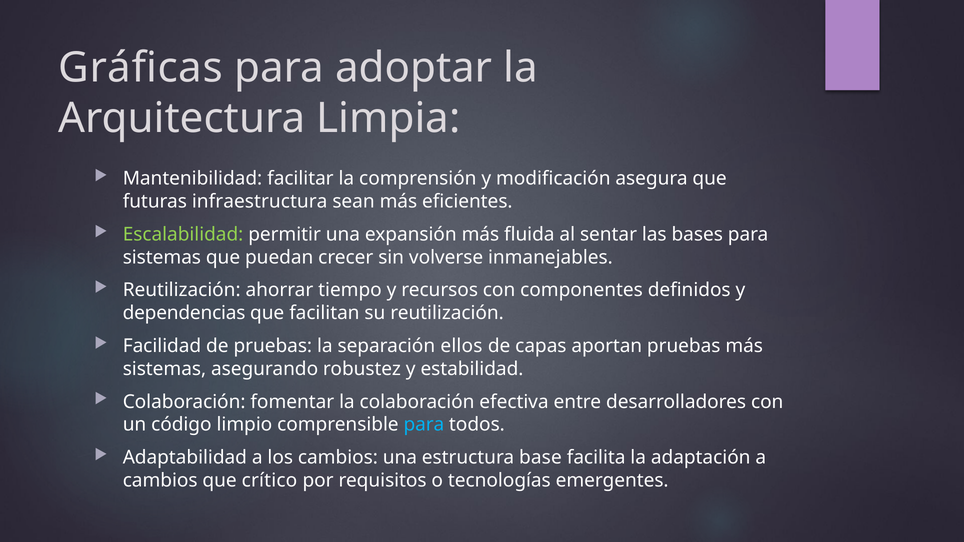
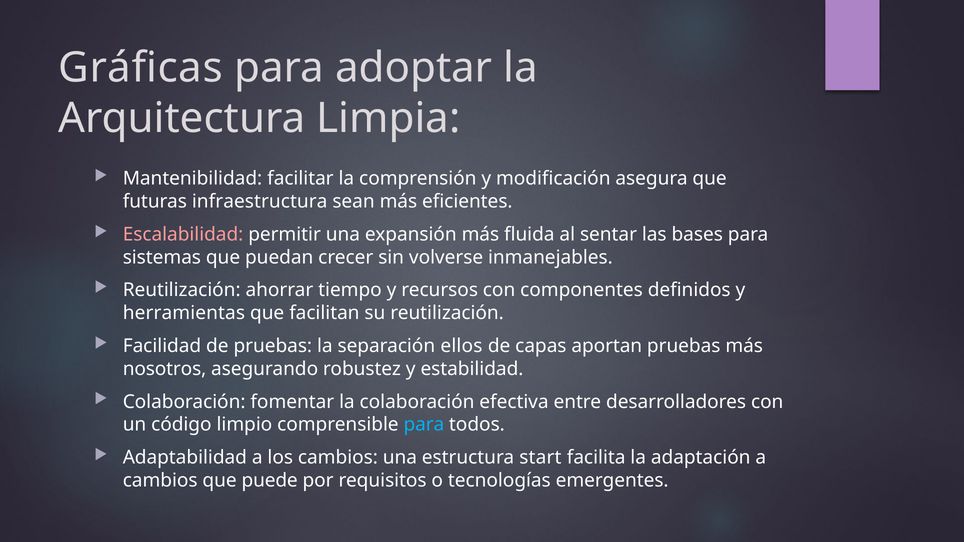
Escalabilidad colour: light green -> pink
dependencias: dependencias -> herramientas
sistemas at (164, 369): sistemas -> nosotros
base: base -> start
crítico: crítico -> puede
